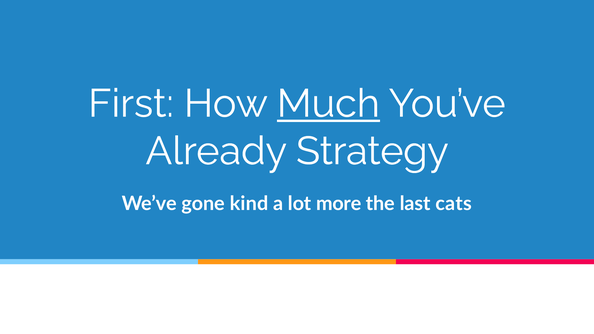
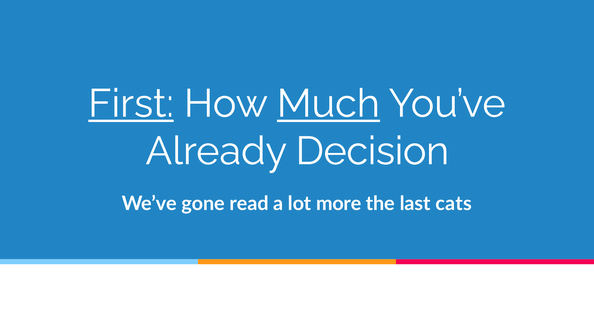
First underline: none -> present
Strategy: Strategy -> Decision
kind: kind -> read
